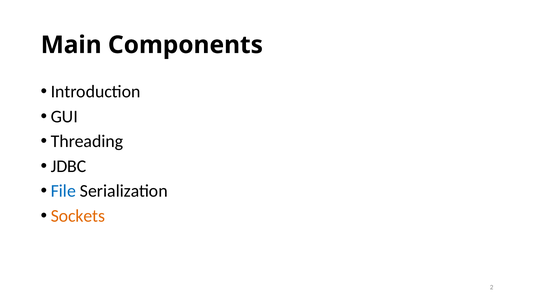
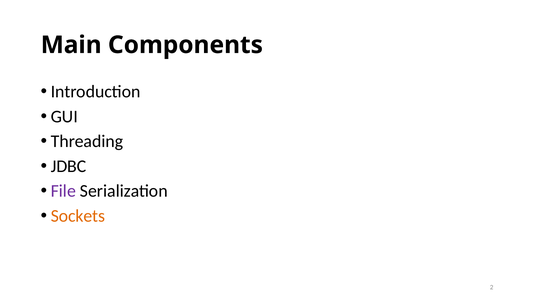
File colour: blue -> purple
